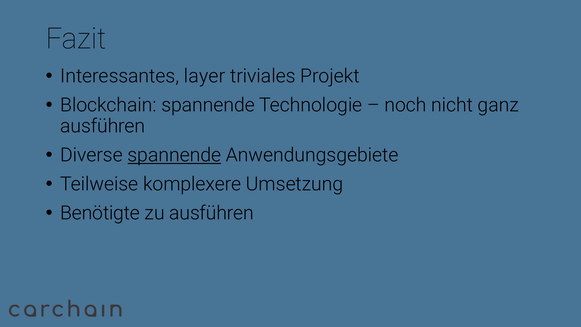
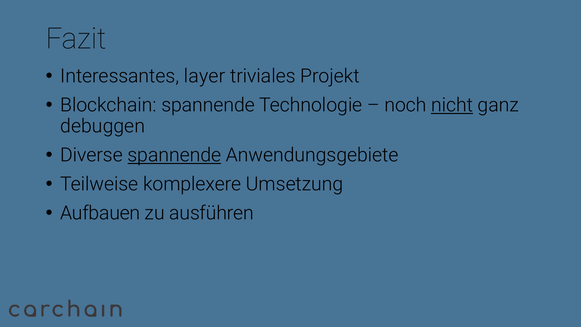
nicht underline: none -> present
ausführen at (103, 126): ausführen -> debuggen
Benötigte: Benötigte -> Aufbauen
